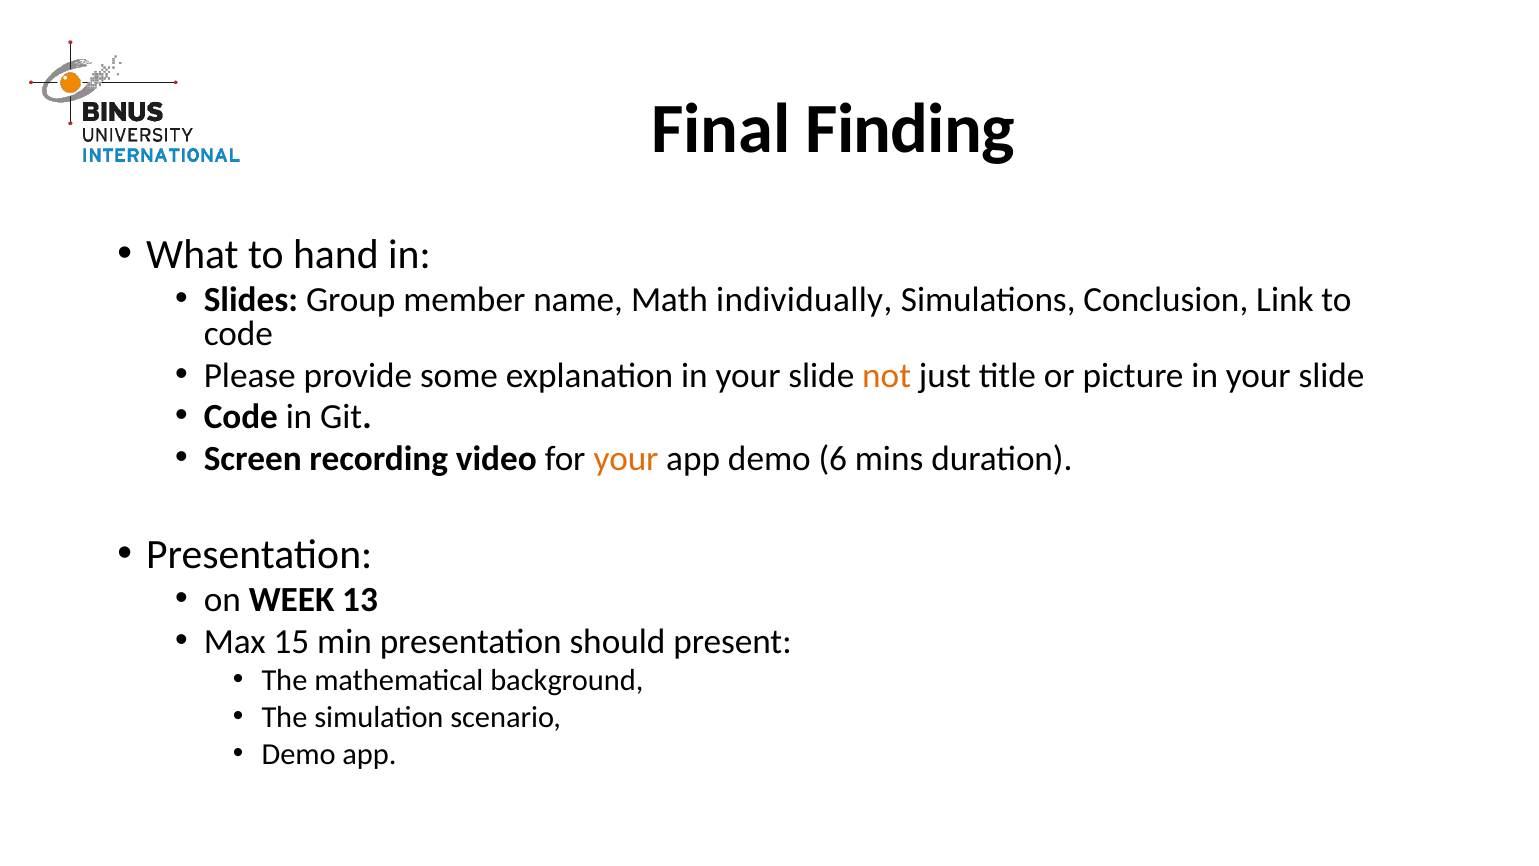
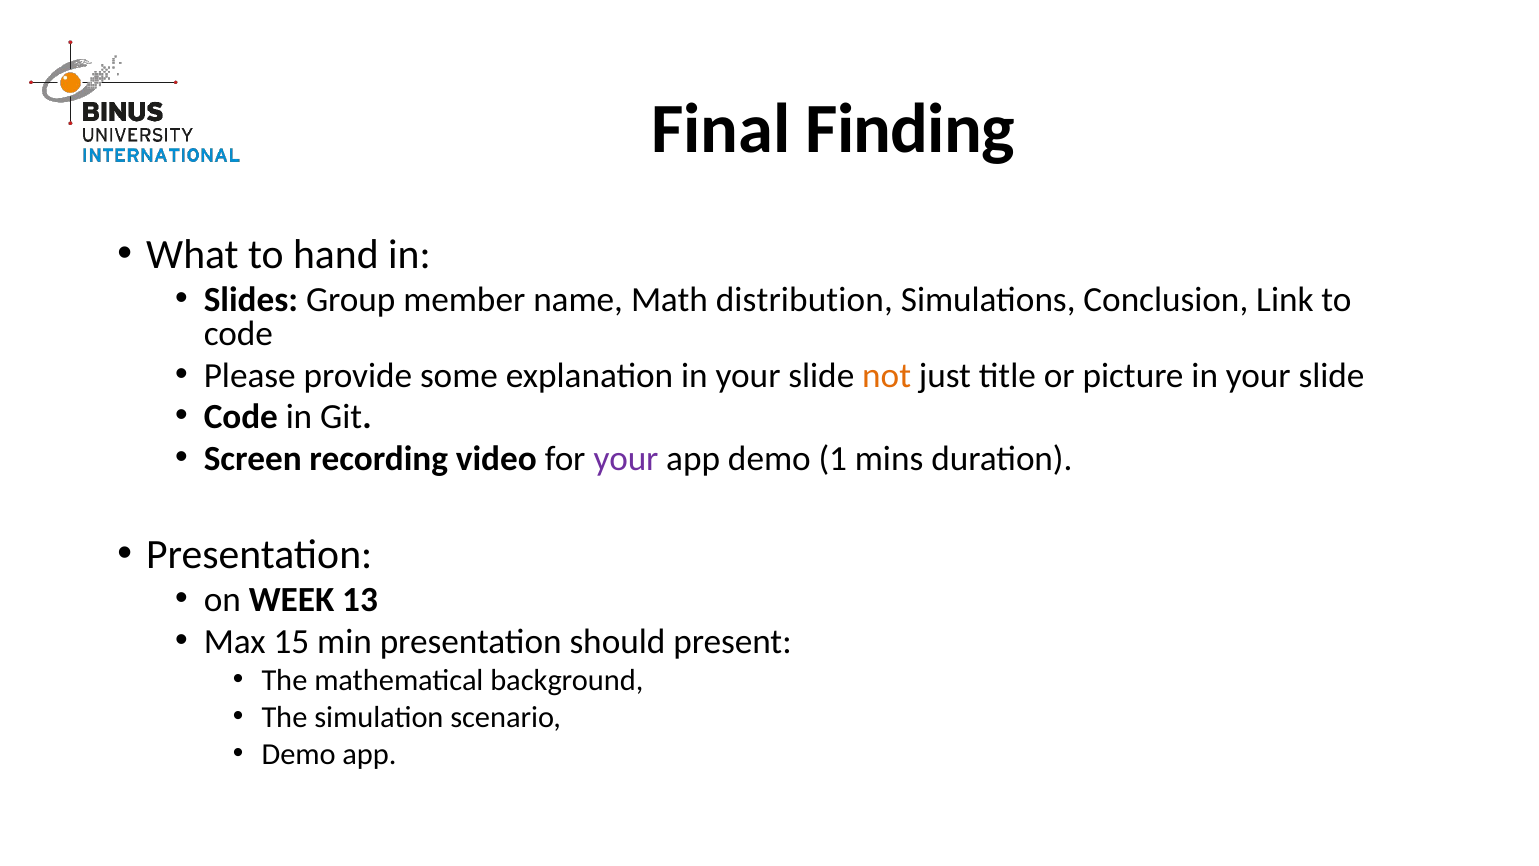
individually: individually -> distribution
your at (626, 458) colour: orange -> purple
6: 6 -> 1
